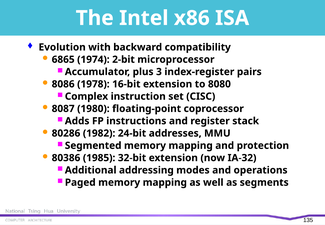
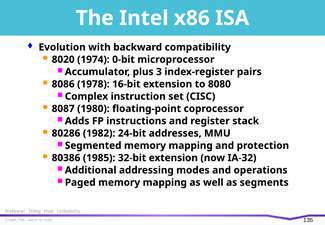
6865: 6865 -> 8020
2-bit: 2-bit -> 0-bit
